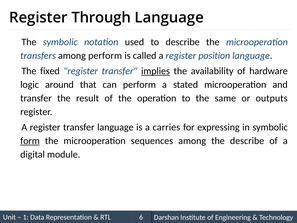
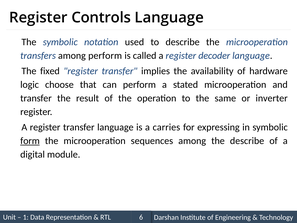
Through: Through -> Controls
position: position -> decoder
implies underline: present -> none
around: around -> choose
outputs: outputs -> inverter
